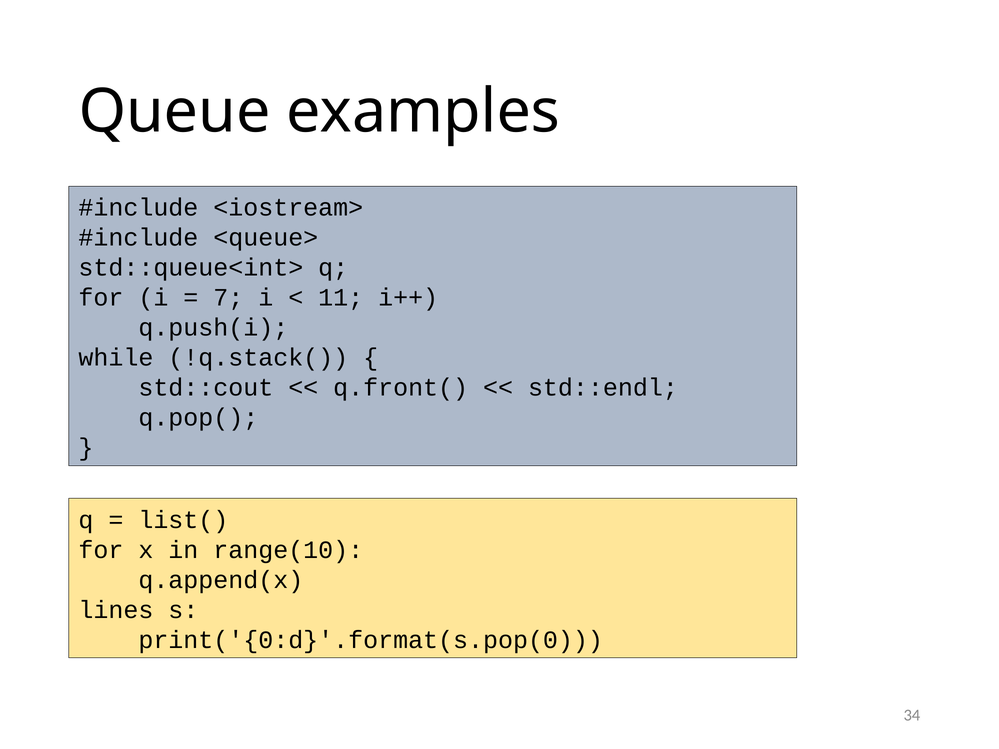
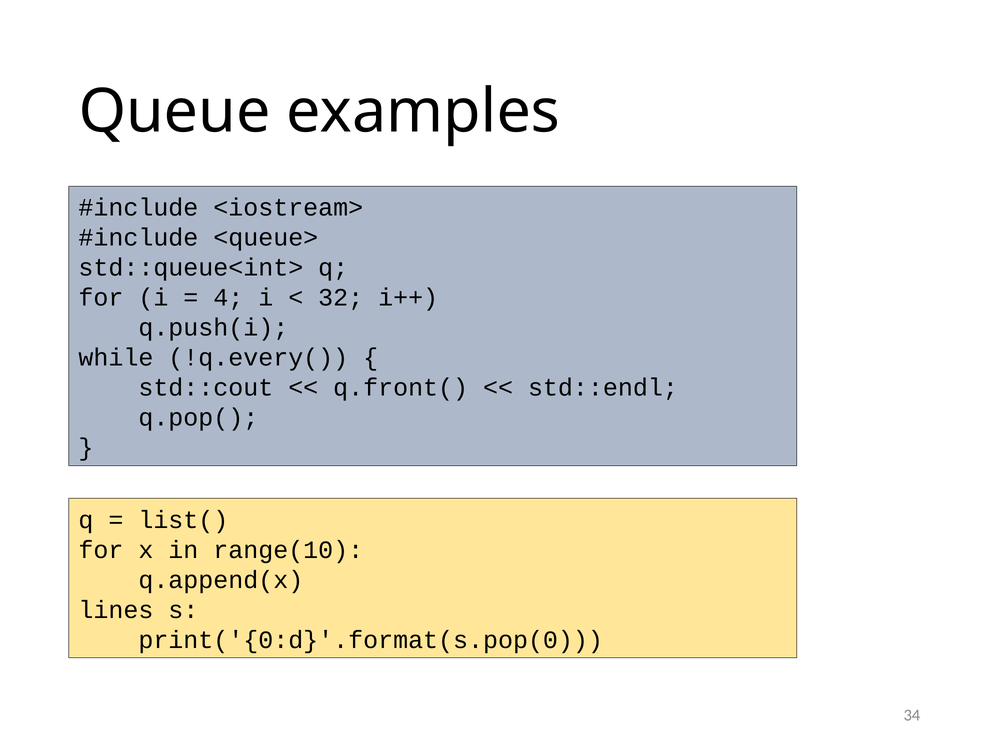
7: 7 -> 4
11: 11 -> 32
!q.stack(: !q.stack( -> !q.every(
